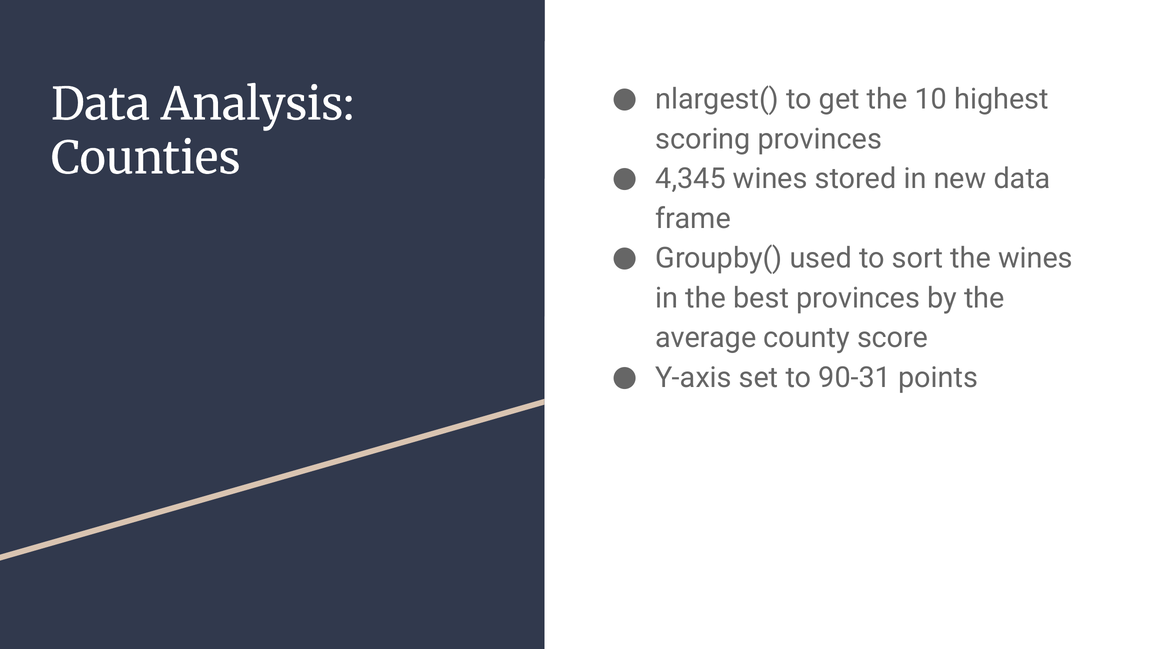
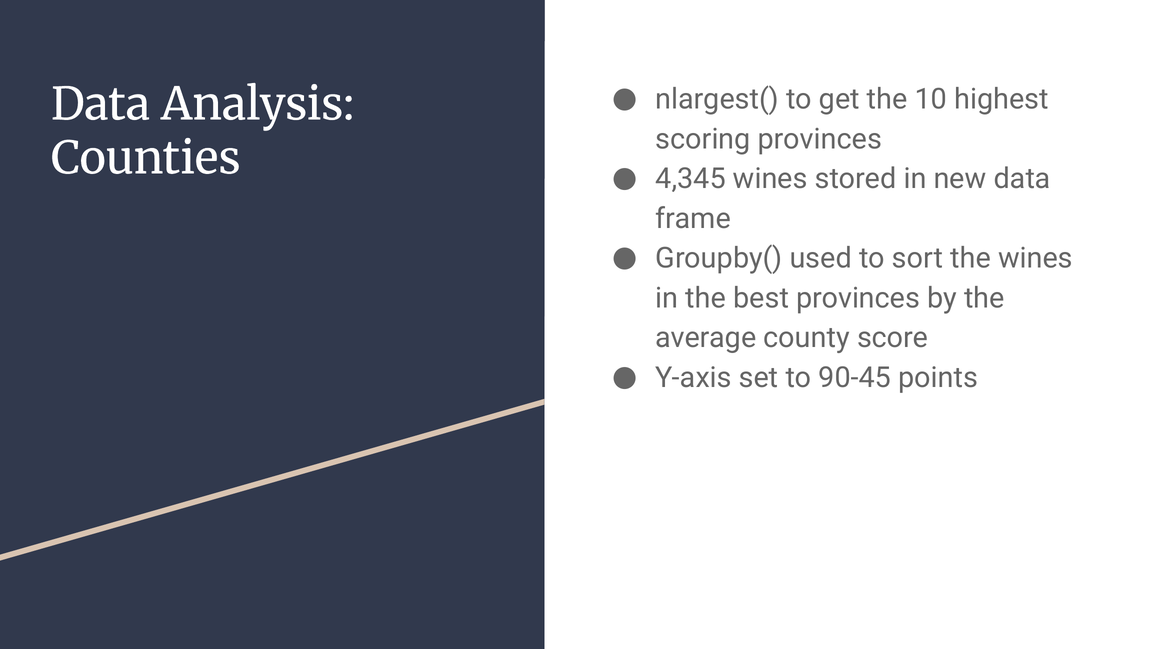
90-31: 90-31 -> 90-45
